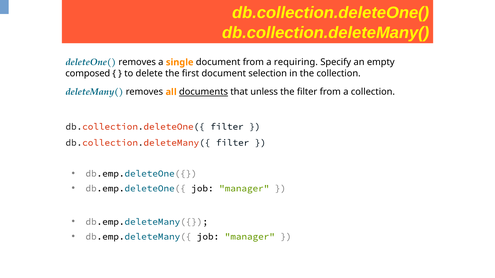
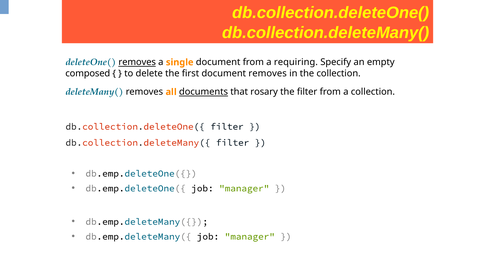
removes at (137, 62) underline: none -> present
document selection: selection -> removes
unless: unless -> rosary
